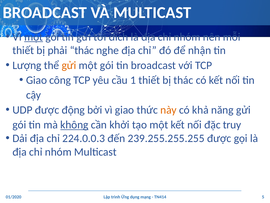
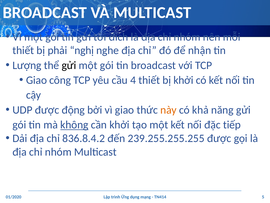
một at (34, 37) underline: present -> none
phải thác: thác -> nghị
gửi at (69, 65) colour: orange -> black
1: 1 -> 4
bị thác: thác -> khởi
truy: truy -> tiếp
224.0.0.3: 224.0.0.3 -> 836.8.4.2
